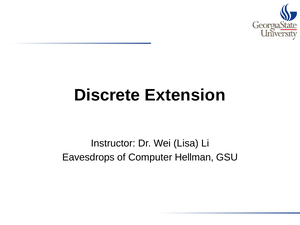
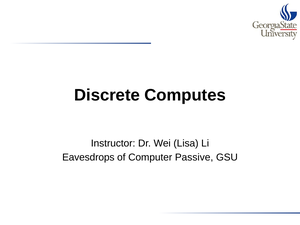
Extension: Extension -> Computes
Hellman: Hellman -> Passive
